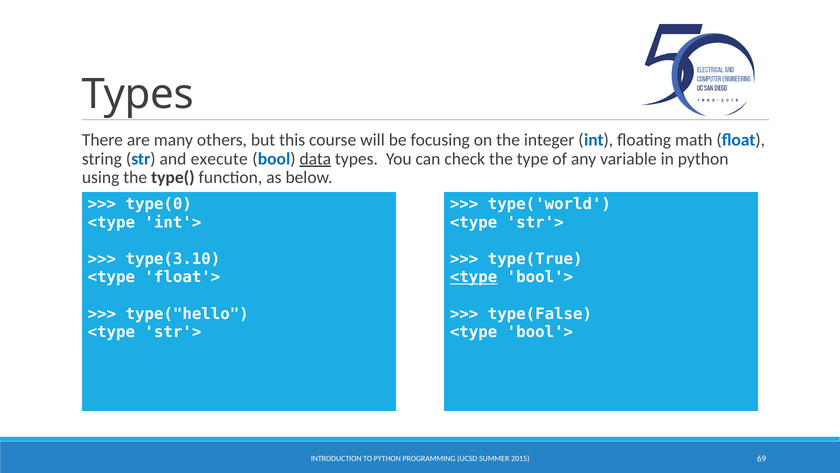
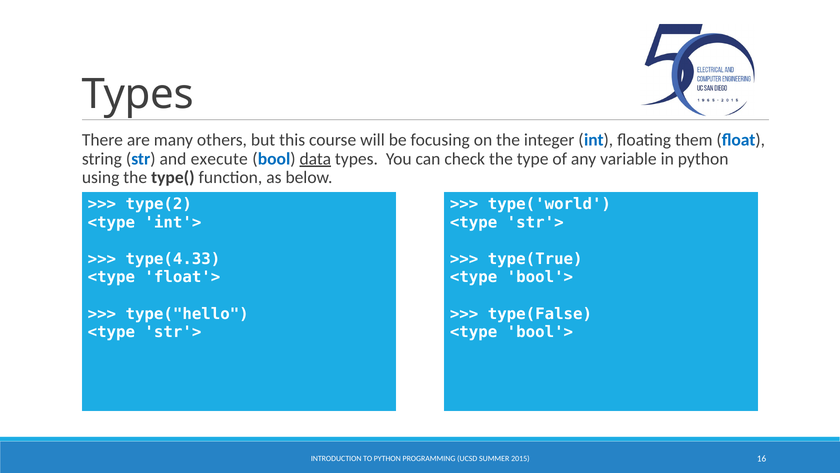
math: math -> them
type(0: type(0 -> type(2
type(3.10: type(3.10 -> type(4.33
<type at (474, 277) underline: present -> none
69: 69 -> 16
